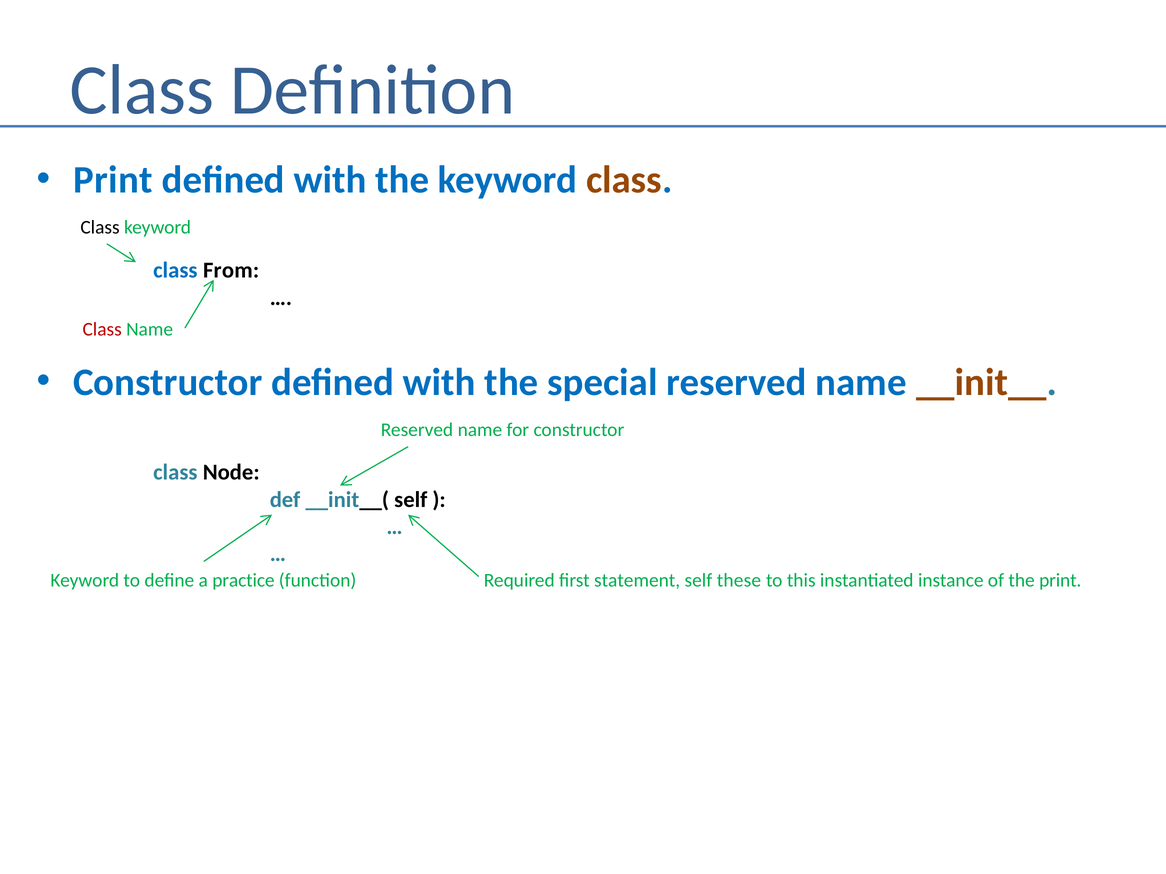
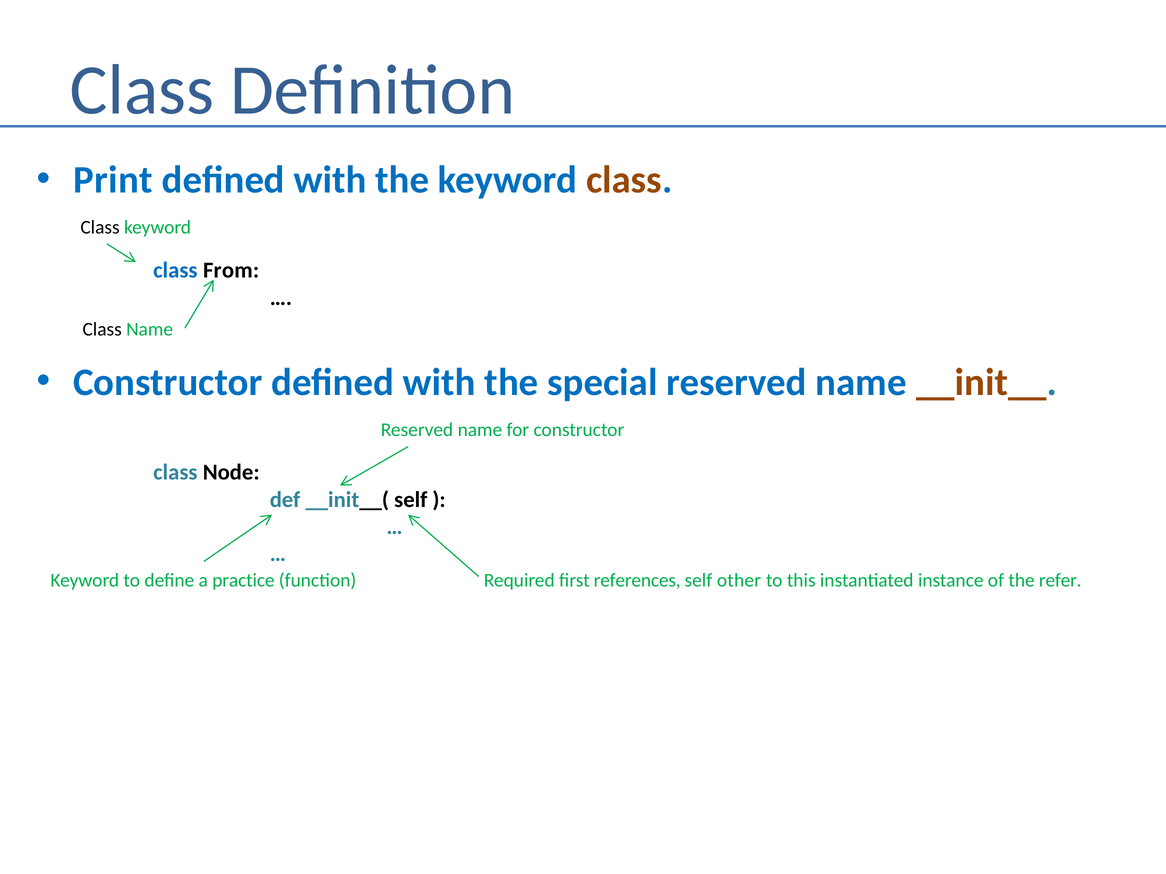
Class at (102, 330) colour: red -> black
statement: statement -> references
these: these -> other
the print: print -> refer
